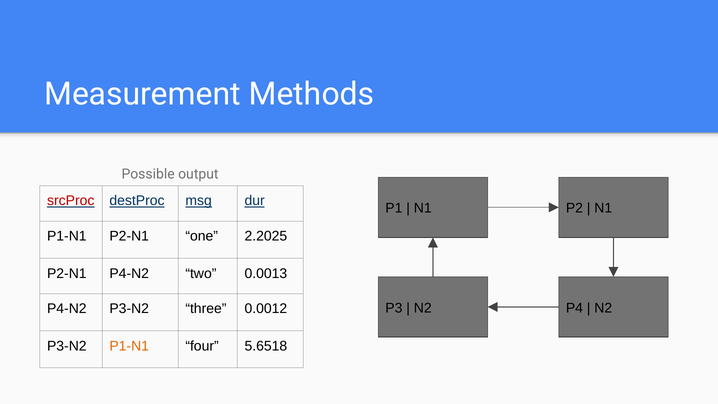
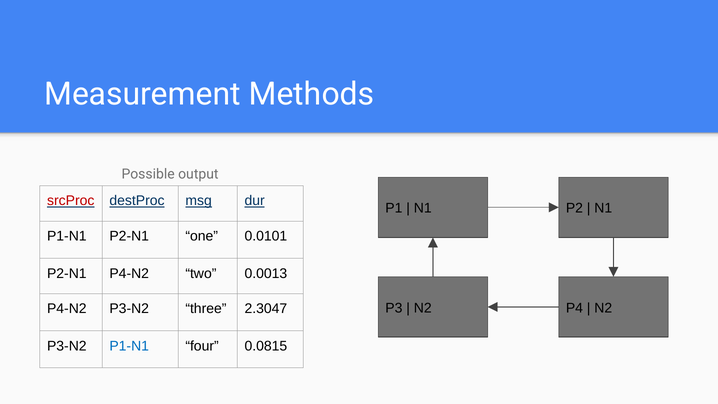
2.2025: 2.2025 -> 0.0101
0.0012: 0.0012 -> 2.3047
P1-N1 at (129, 346) colour: orange -> blue
5.6518: 5.6518 -> 0.0815
